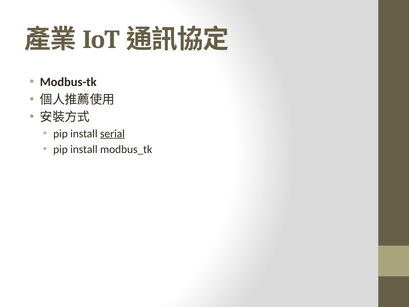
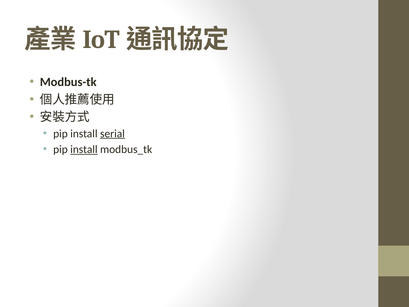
install at (84, 149) underline: none -> present
